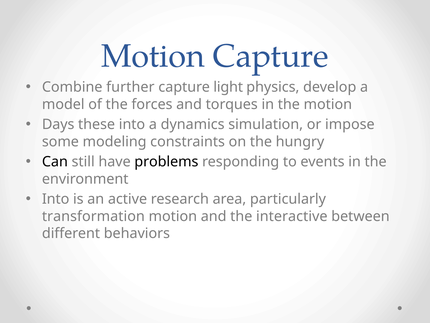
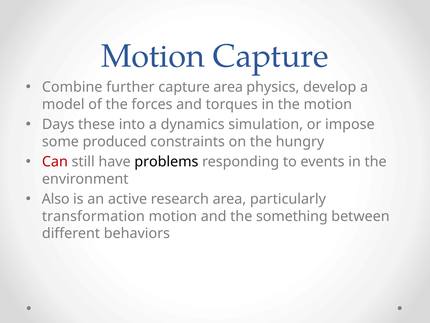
capture light: light -> area
modeling: modeling -> produced
Can colour: black -> red
Into at (56, 199): Into -> Also
interactive: interactive -> something
